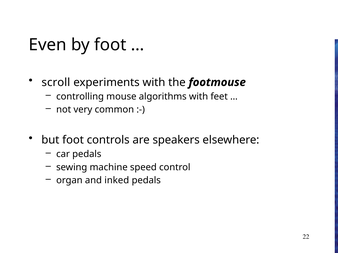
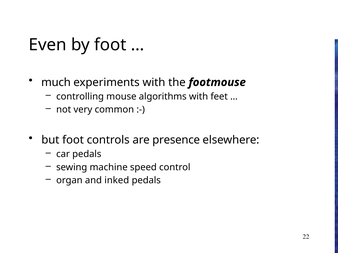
scroll: scroll -> much
speakers: speakers -> presence
